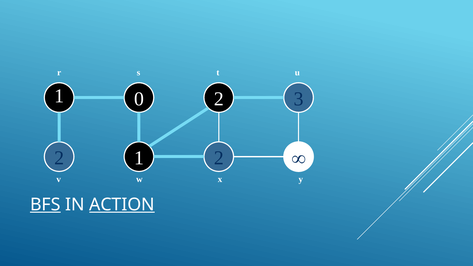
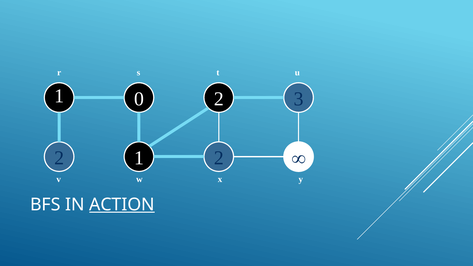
BFS underline: present -> none
